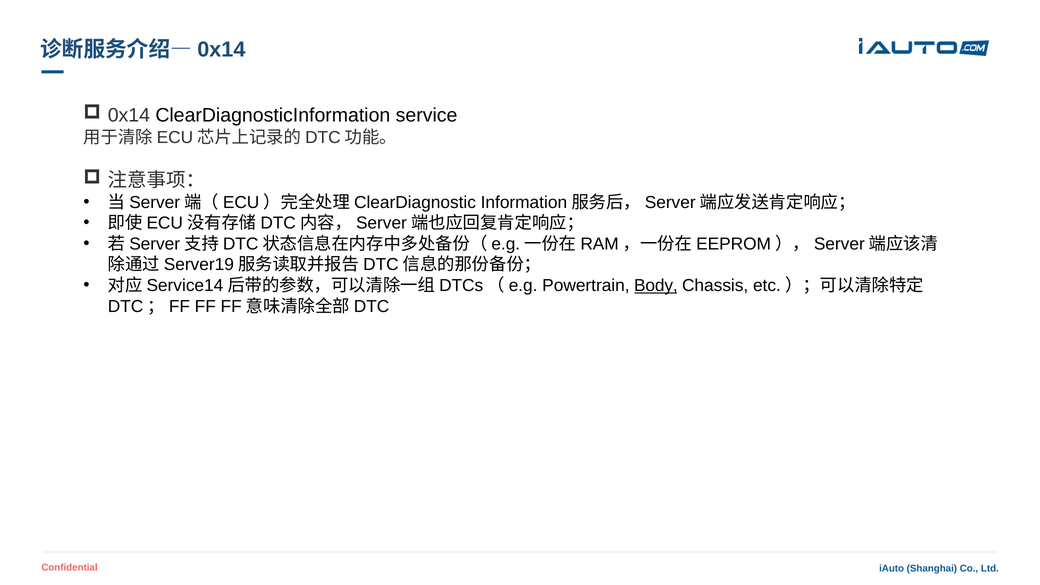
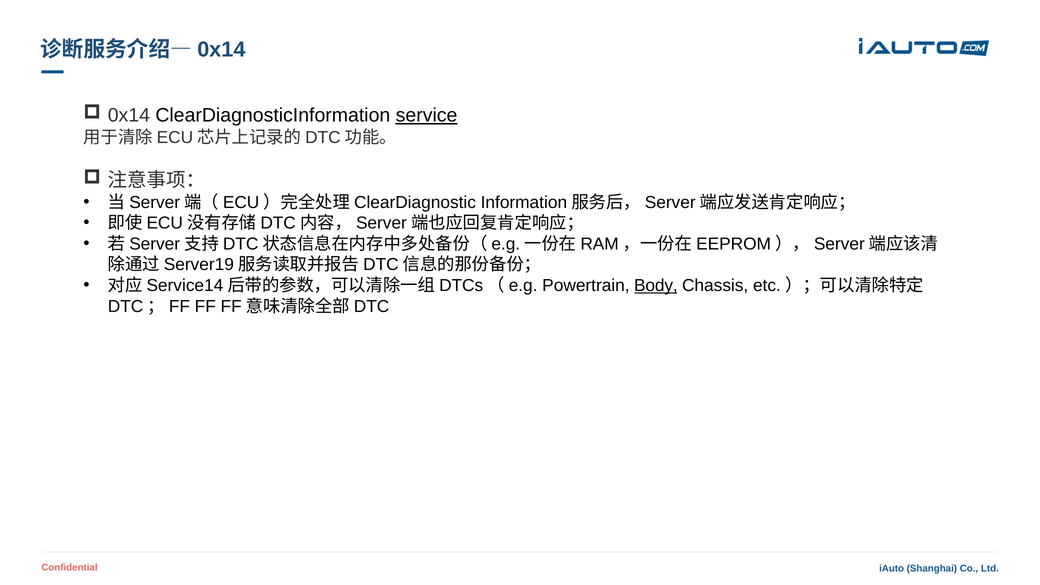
service underline: none -> present
